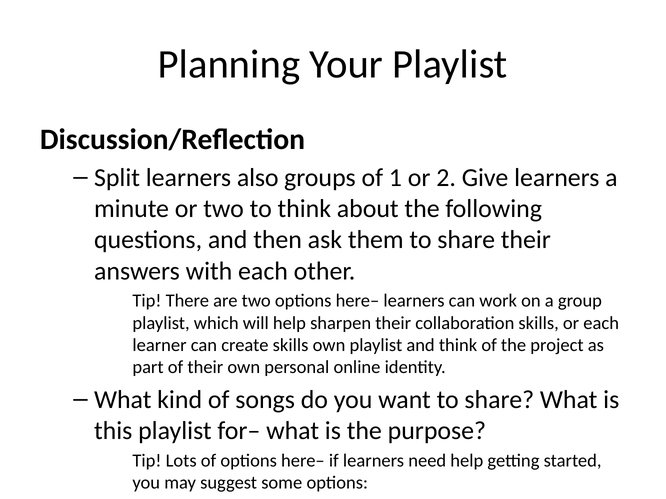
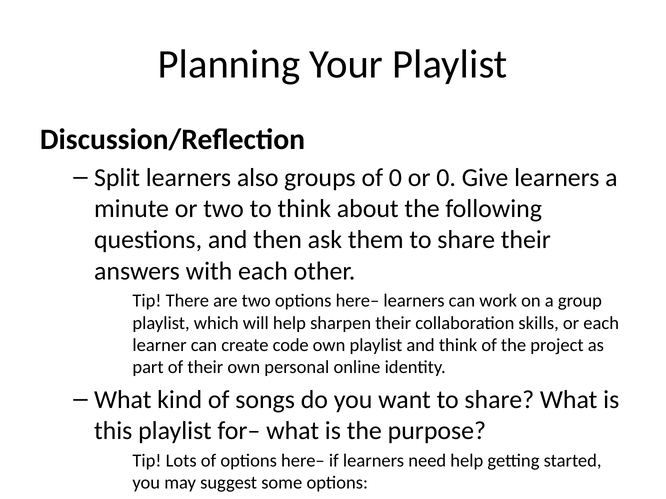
of 1: 1 -> 0
or 2: 2 -> 0
create skills: skills -> code
